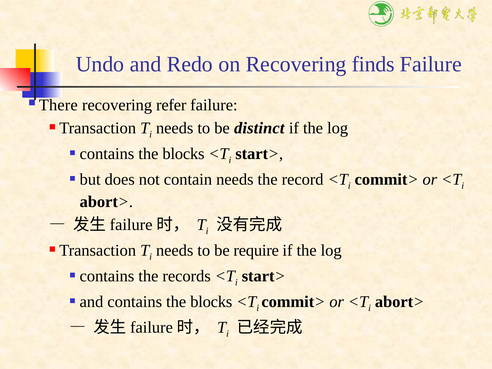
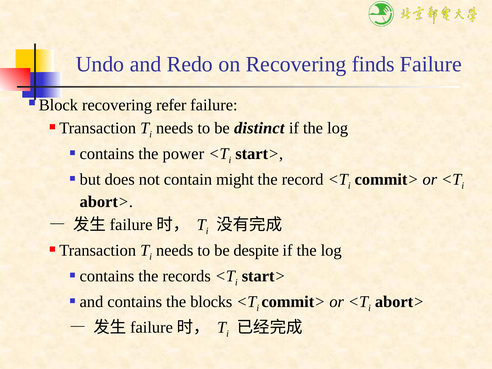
There: There -> Block
blocks at (183, 154): blocks -> power
contain needs: needs -> might
require: require -> despite
